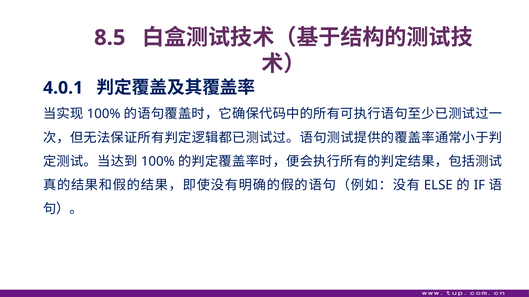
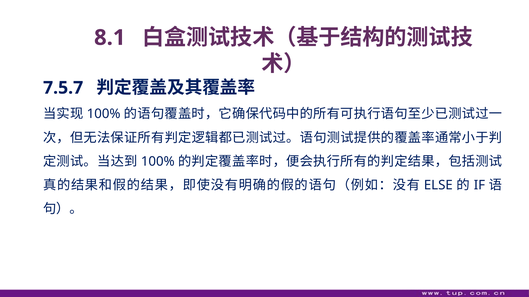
8.5: 8.5 -> 8.1
4.0.1: 4.0.1 -> 7.5.7
